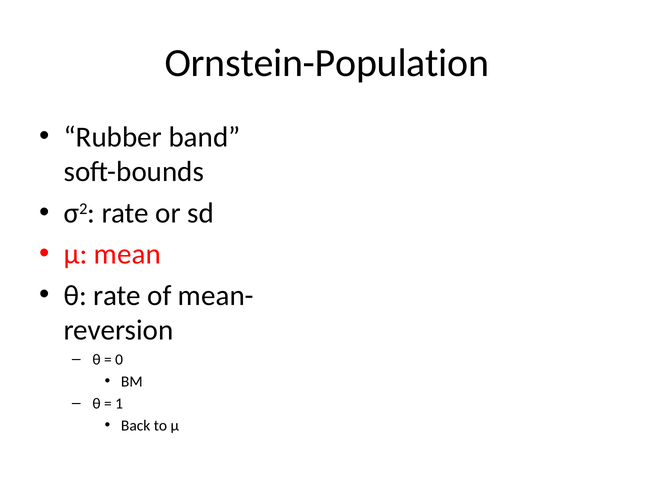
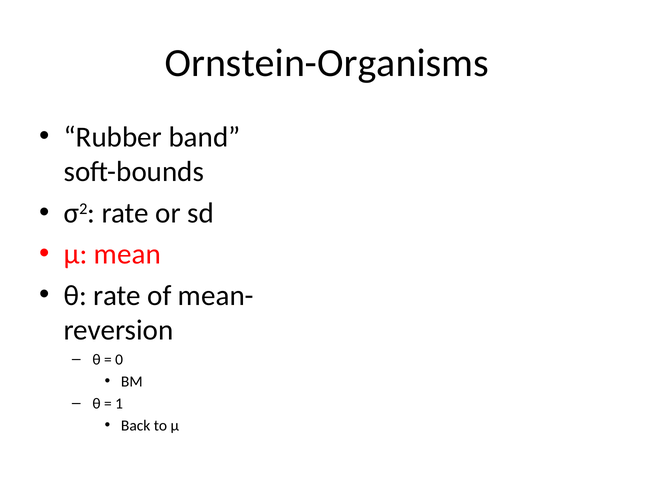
Ornstein-Population: Ornstein-Population -> Ornstein-Organisms
